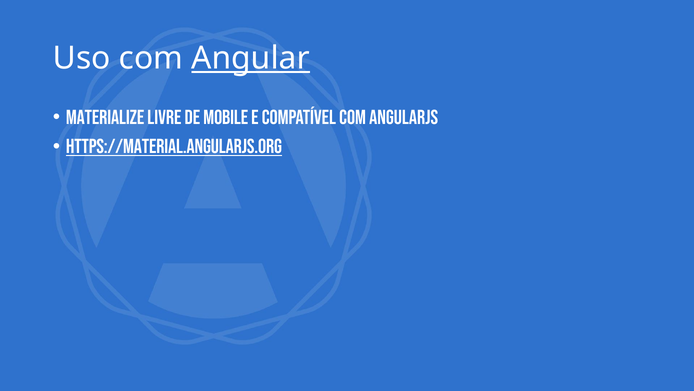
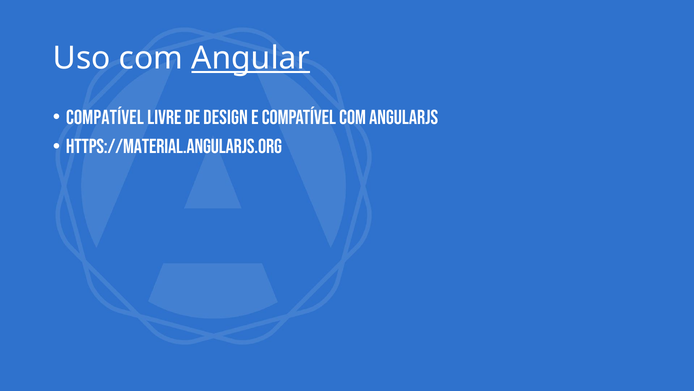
Materialize at (105, 117): Materialize -> Compatível
mobile: mobile -> design
https://material.angularjs.org underline: present -> none
